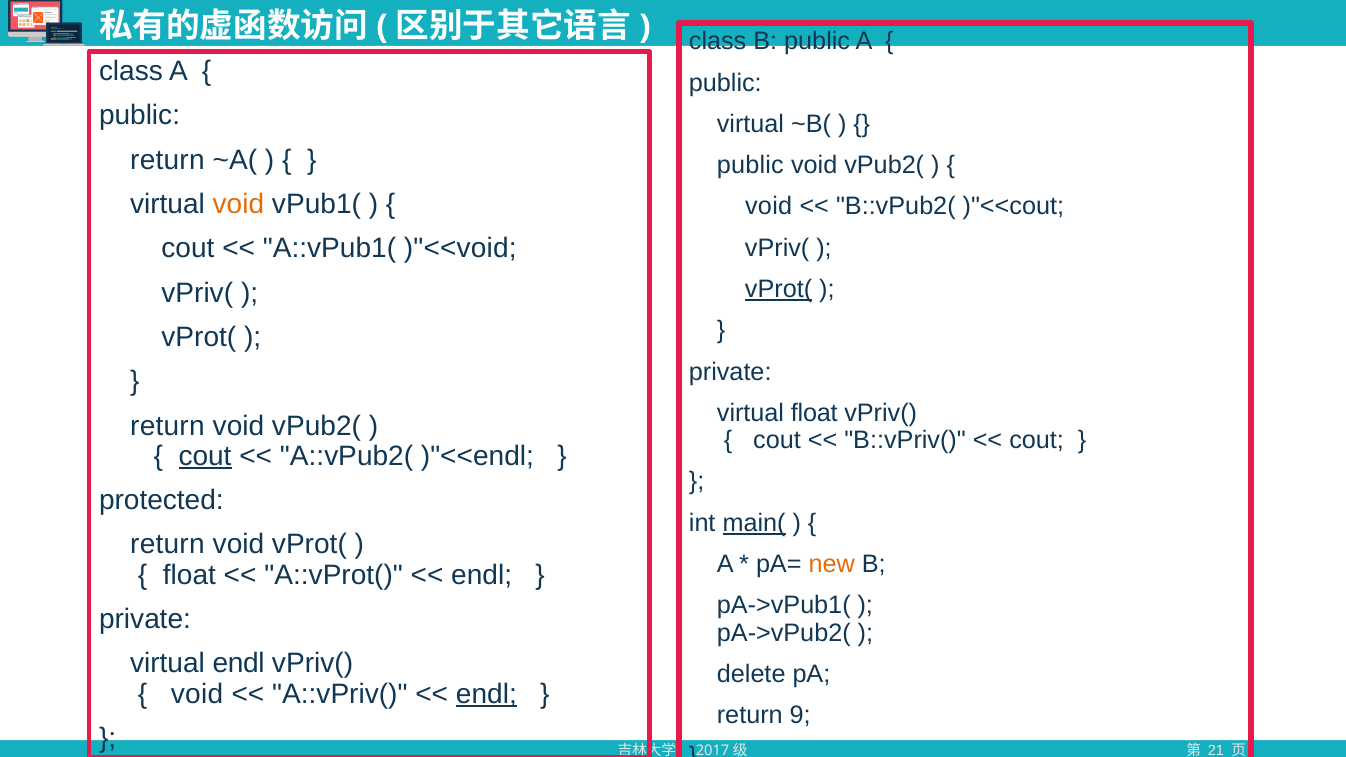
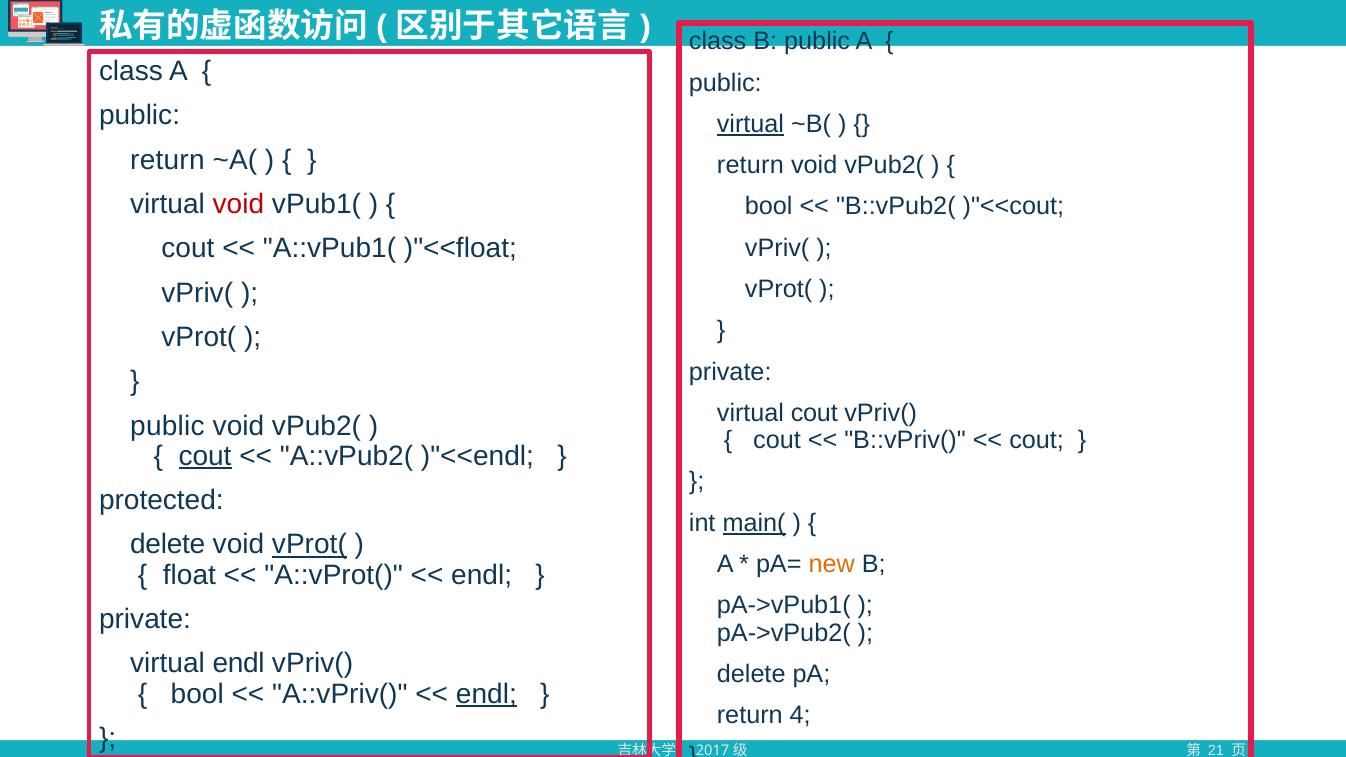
virtual at (750, 124) underline: none -> present
public at (750, 165): public -> return
void at (238, 204) colour: orange -> red
void at (769, 207): void -> bool
)"<<void: )"<<void -> )"<<float
vProt( at (779, 289) underline: present -> none
virtual float: float -> cout
return at (167, 426): return -> public
return at (167, 545): return -> delete
vProt( at (309, 545) underline: none -> present
void at (197, 694): void -> bool
9: 9 -> 4
